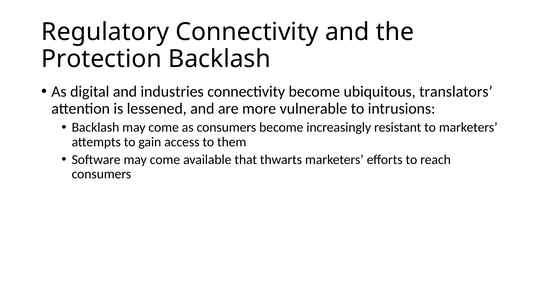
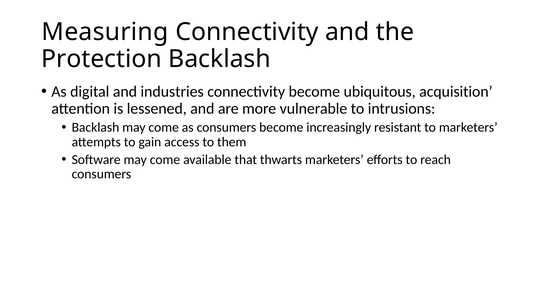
Regulatory: Regulatory -> Measuring
translators: translators -> acquisition
